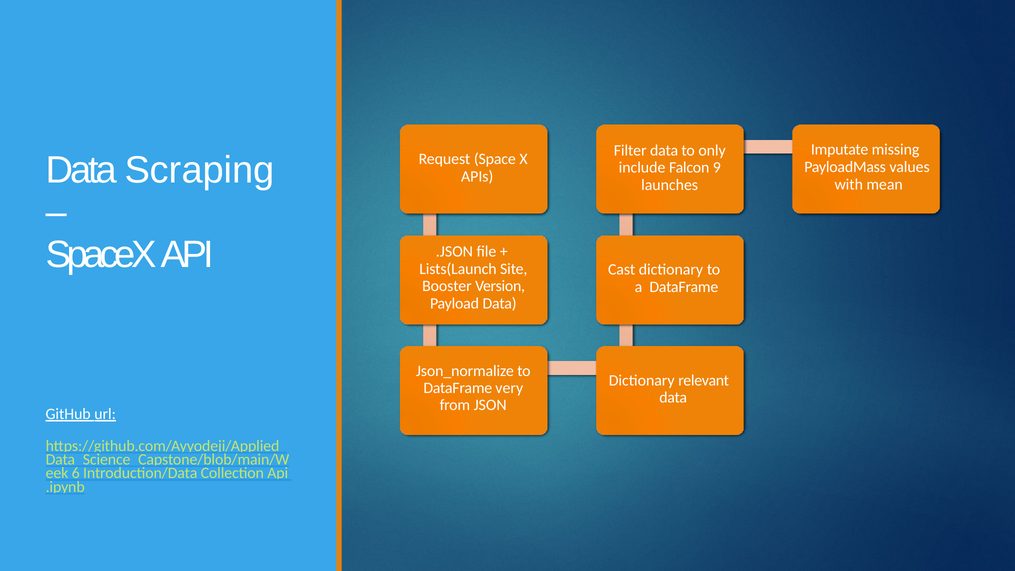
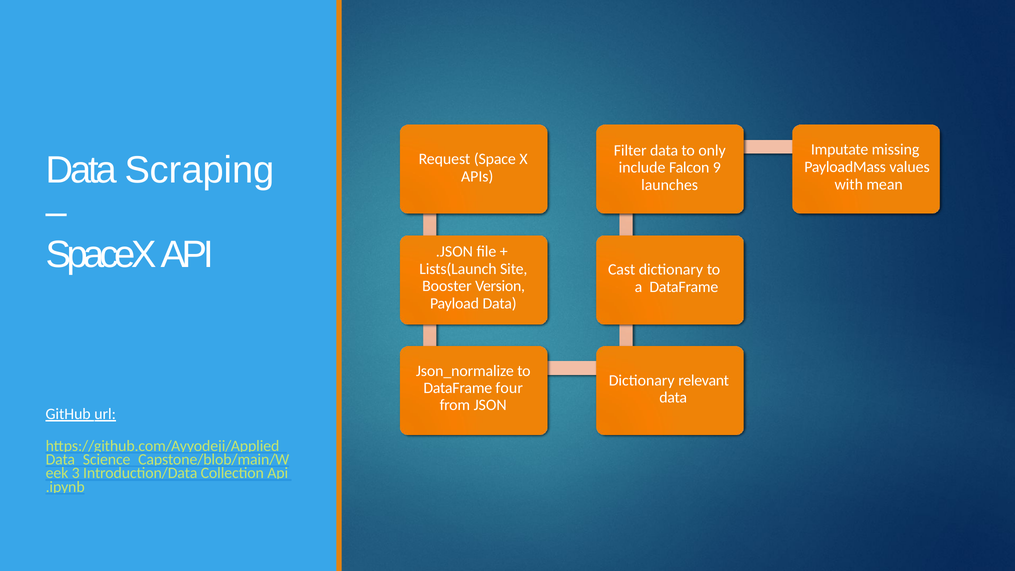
very: very -> four
6: 6 -> 3
